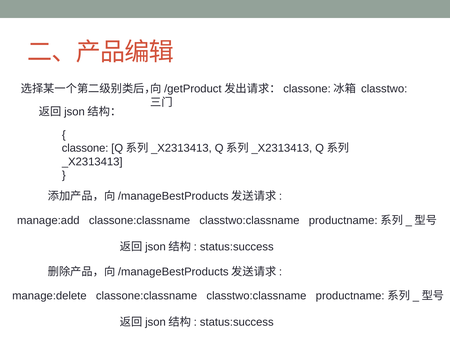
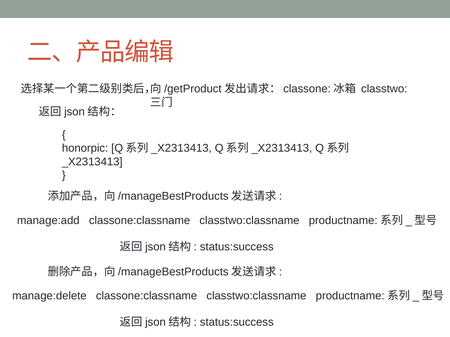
classone: classone -> honorpic
